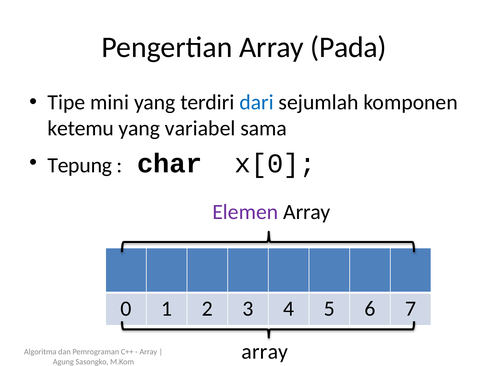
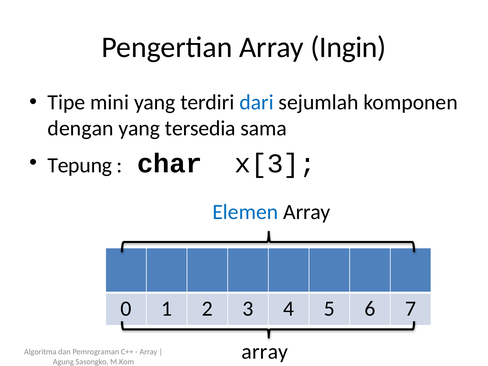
Pada: Pada -> Ingin
ketemu: ketemu -> dengan
variabel: variabel -> tersedia
x[0: x[0 -> x[3
Elemen colour: purple -> blue
